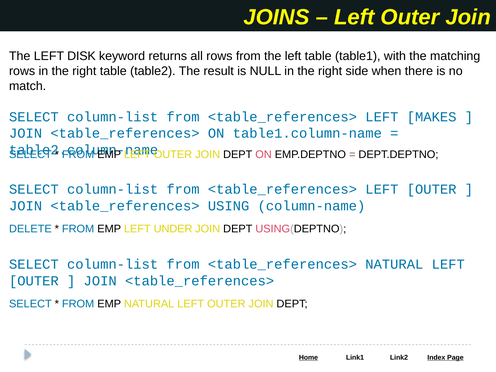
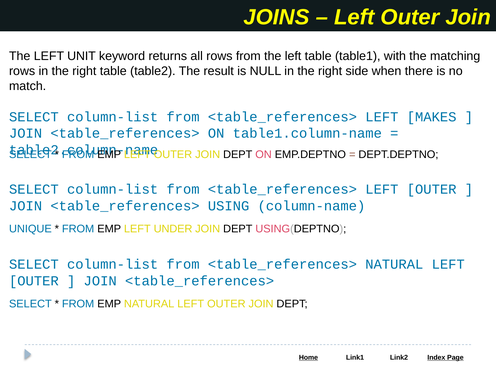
DISK: DISK -> UNIT
DELETE: DELETE -> UNIQUE
